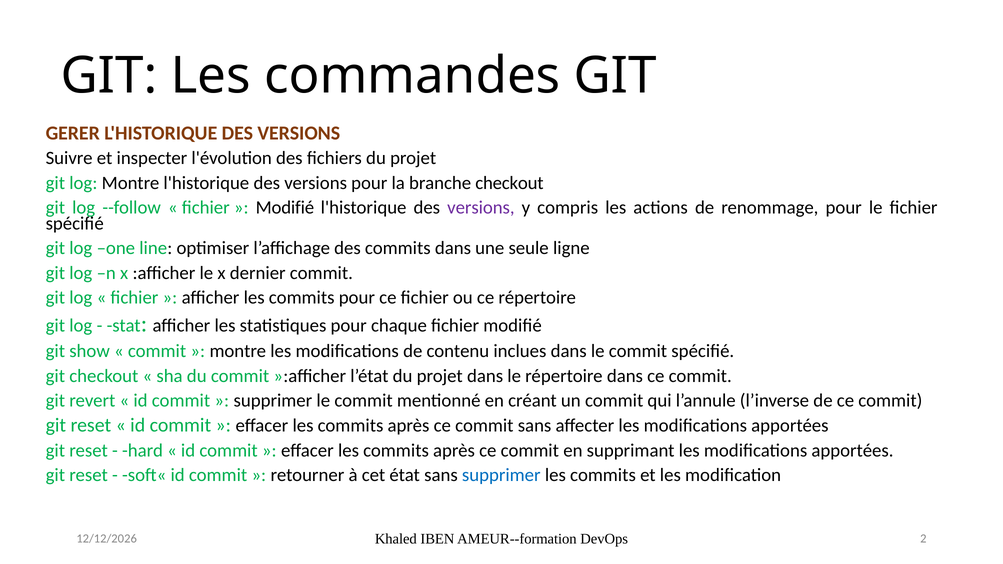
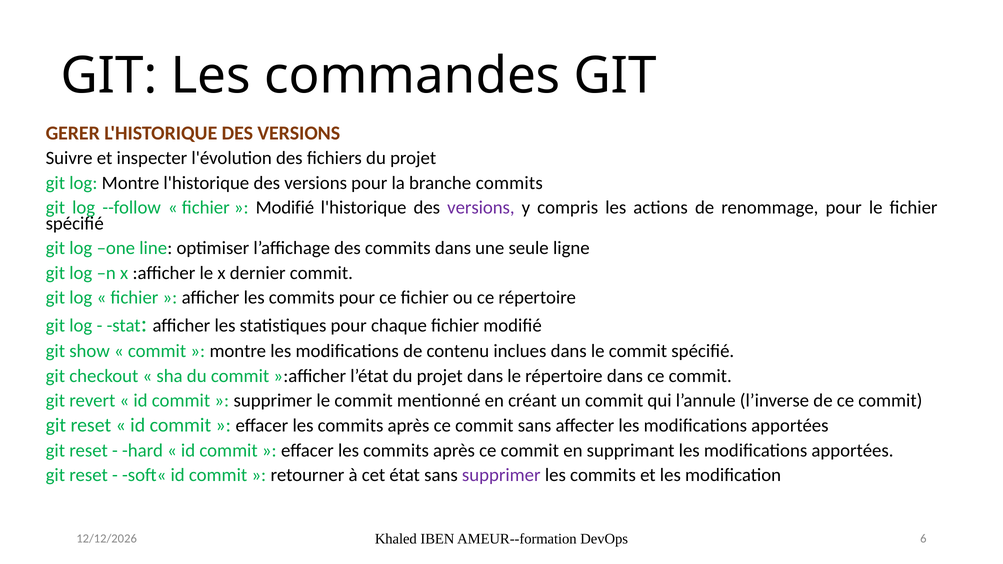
branche checkout: checkout -> commits
supprimer at (501, 475) colour: blue -> purple
2: 2 -> 6
